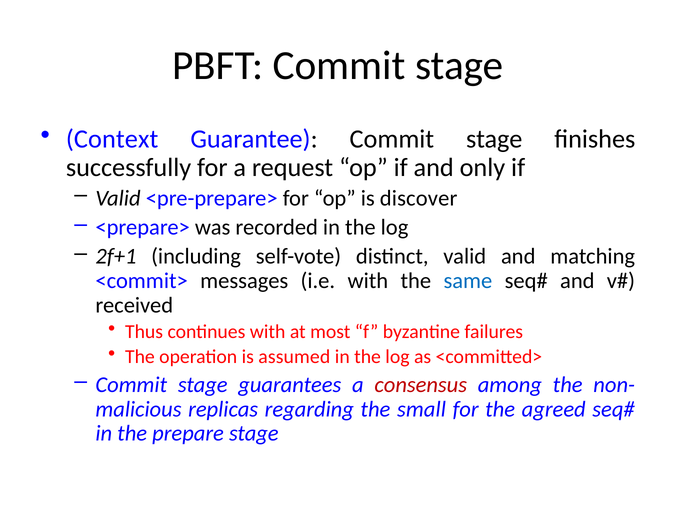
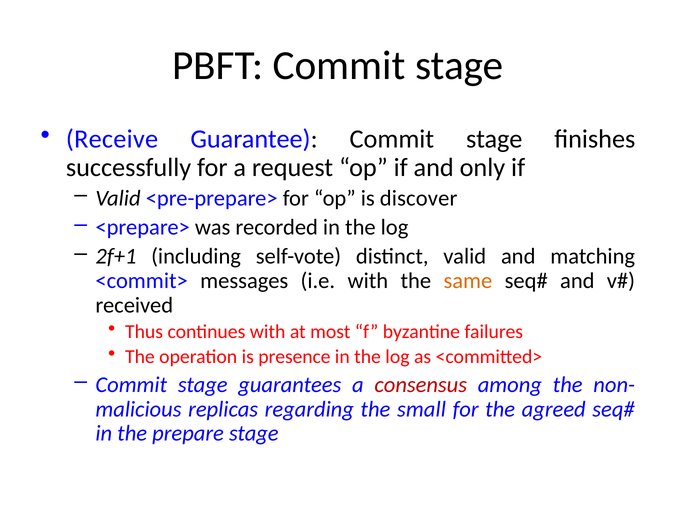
Context: Context -> Receive
same colour: blue -> orange
assumed: assumed -> presence
